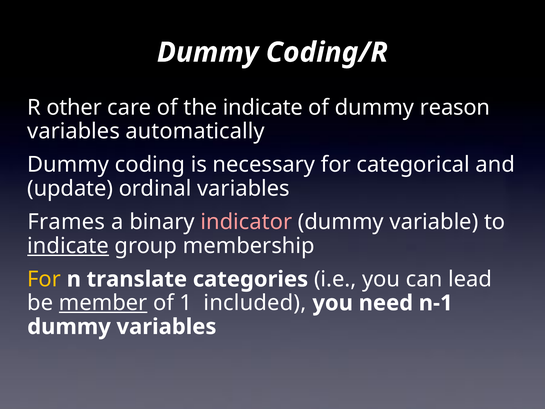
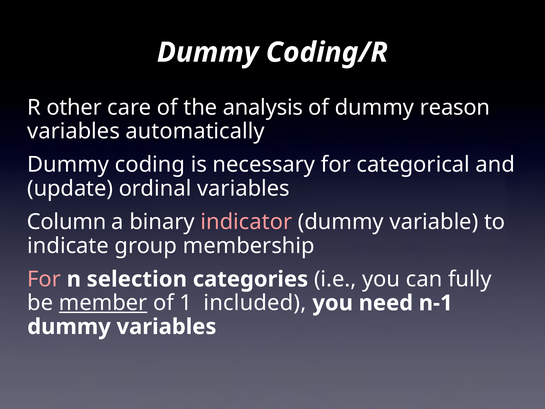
the indicate: indicate -> analysis
Frames: Frames -> Column
indicate at (68, 246) underline: present -> none
For at (44, 279) colour: yellow -> pink
translate: translate -> selection
lead: lead -> fully
